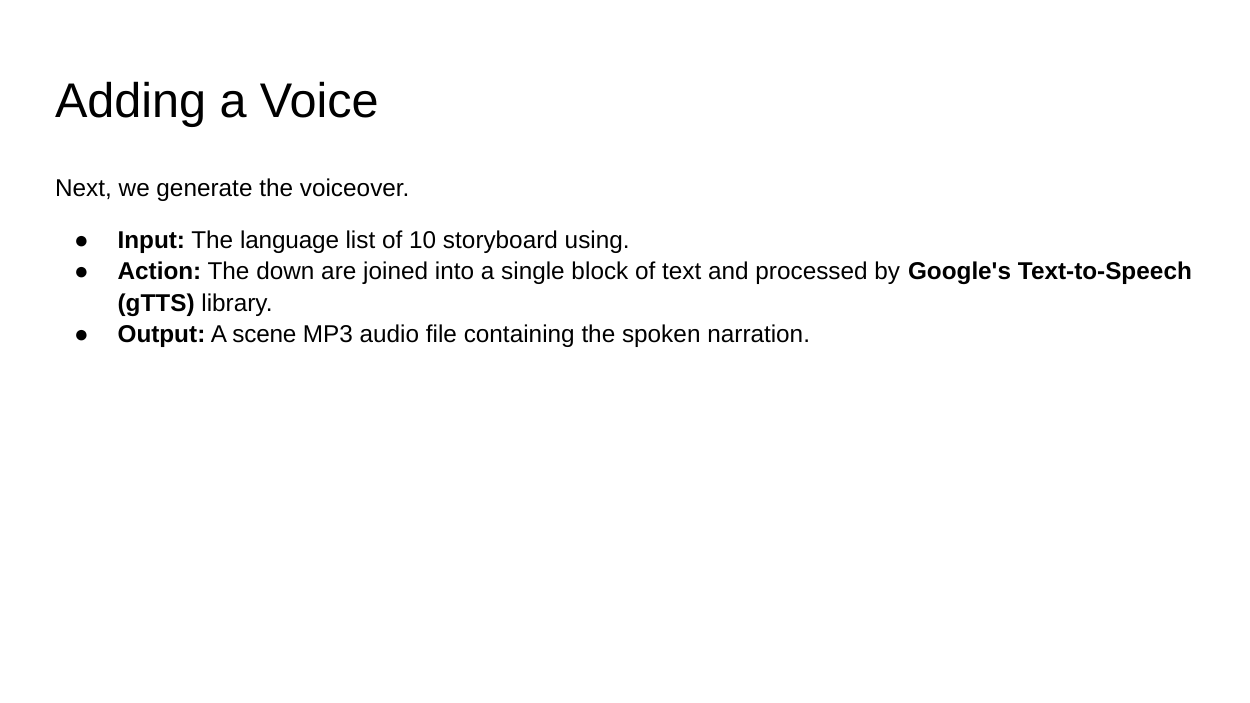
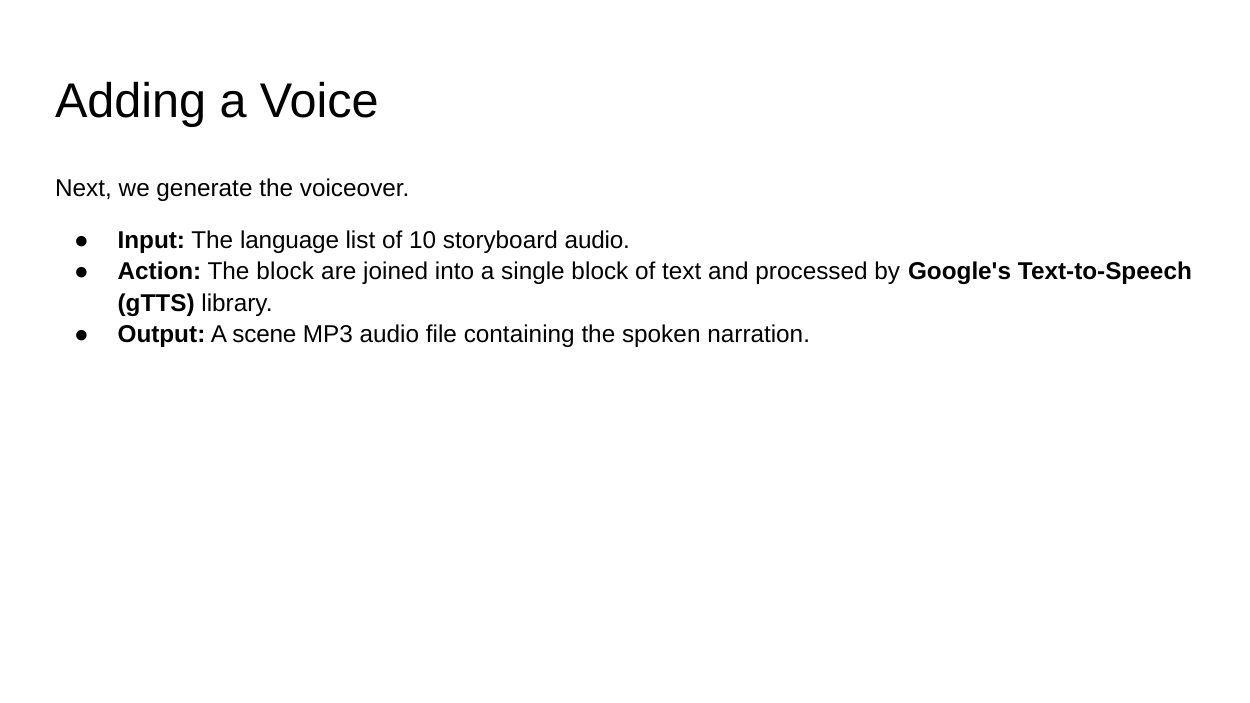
storyboard using: using -> audio
The down: down -> block
